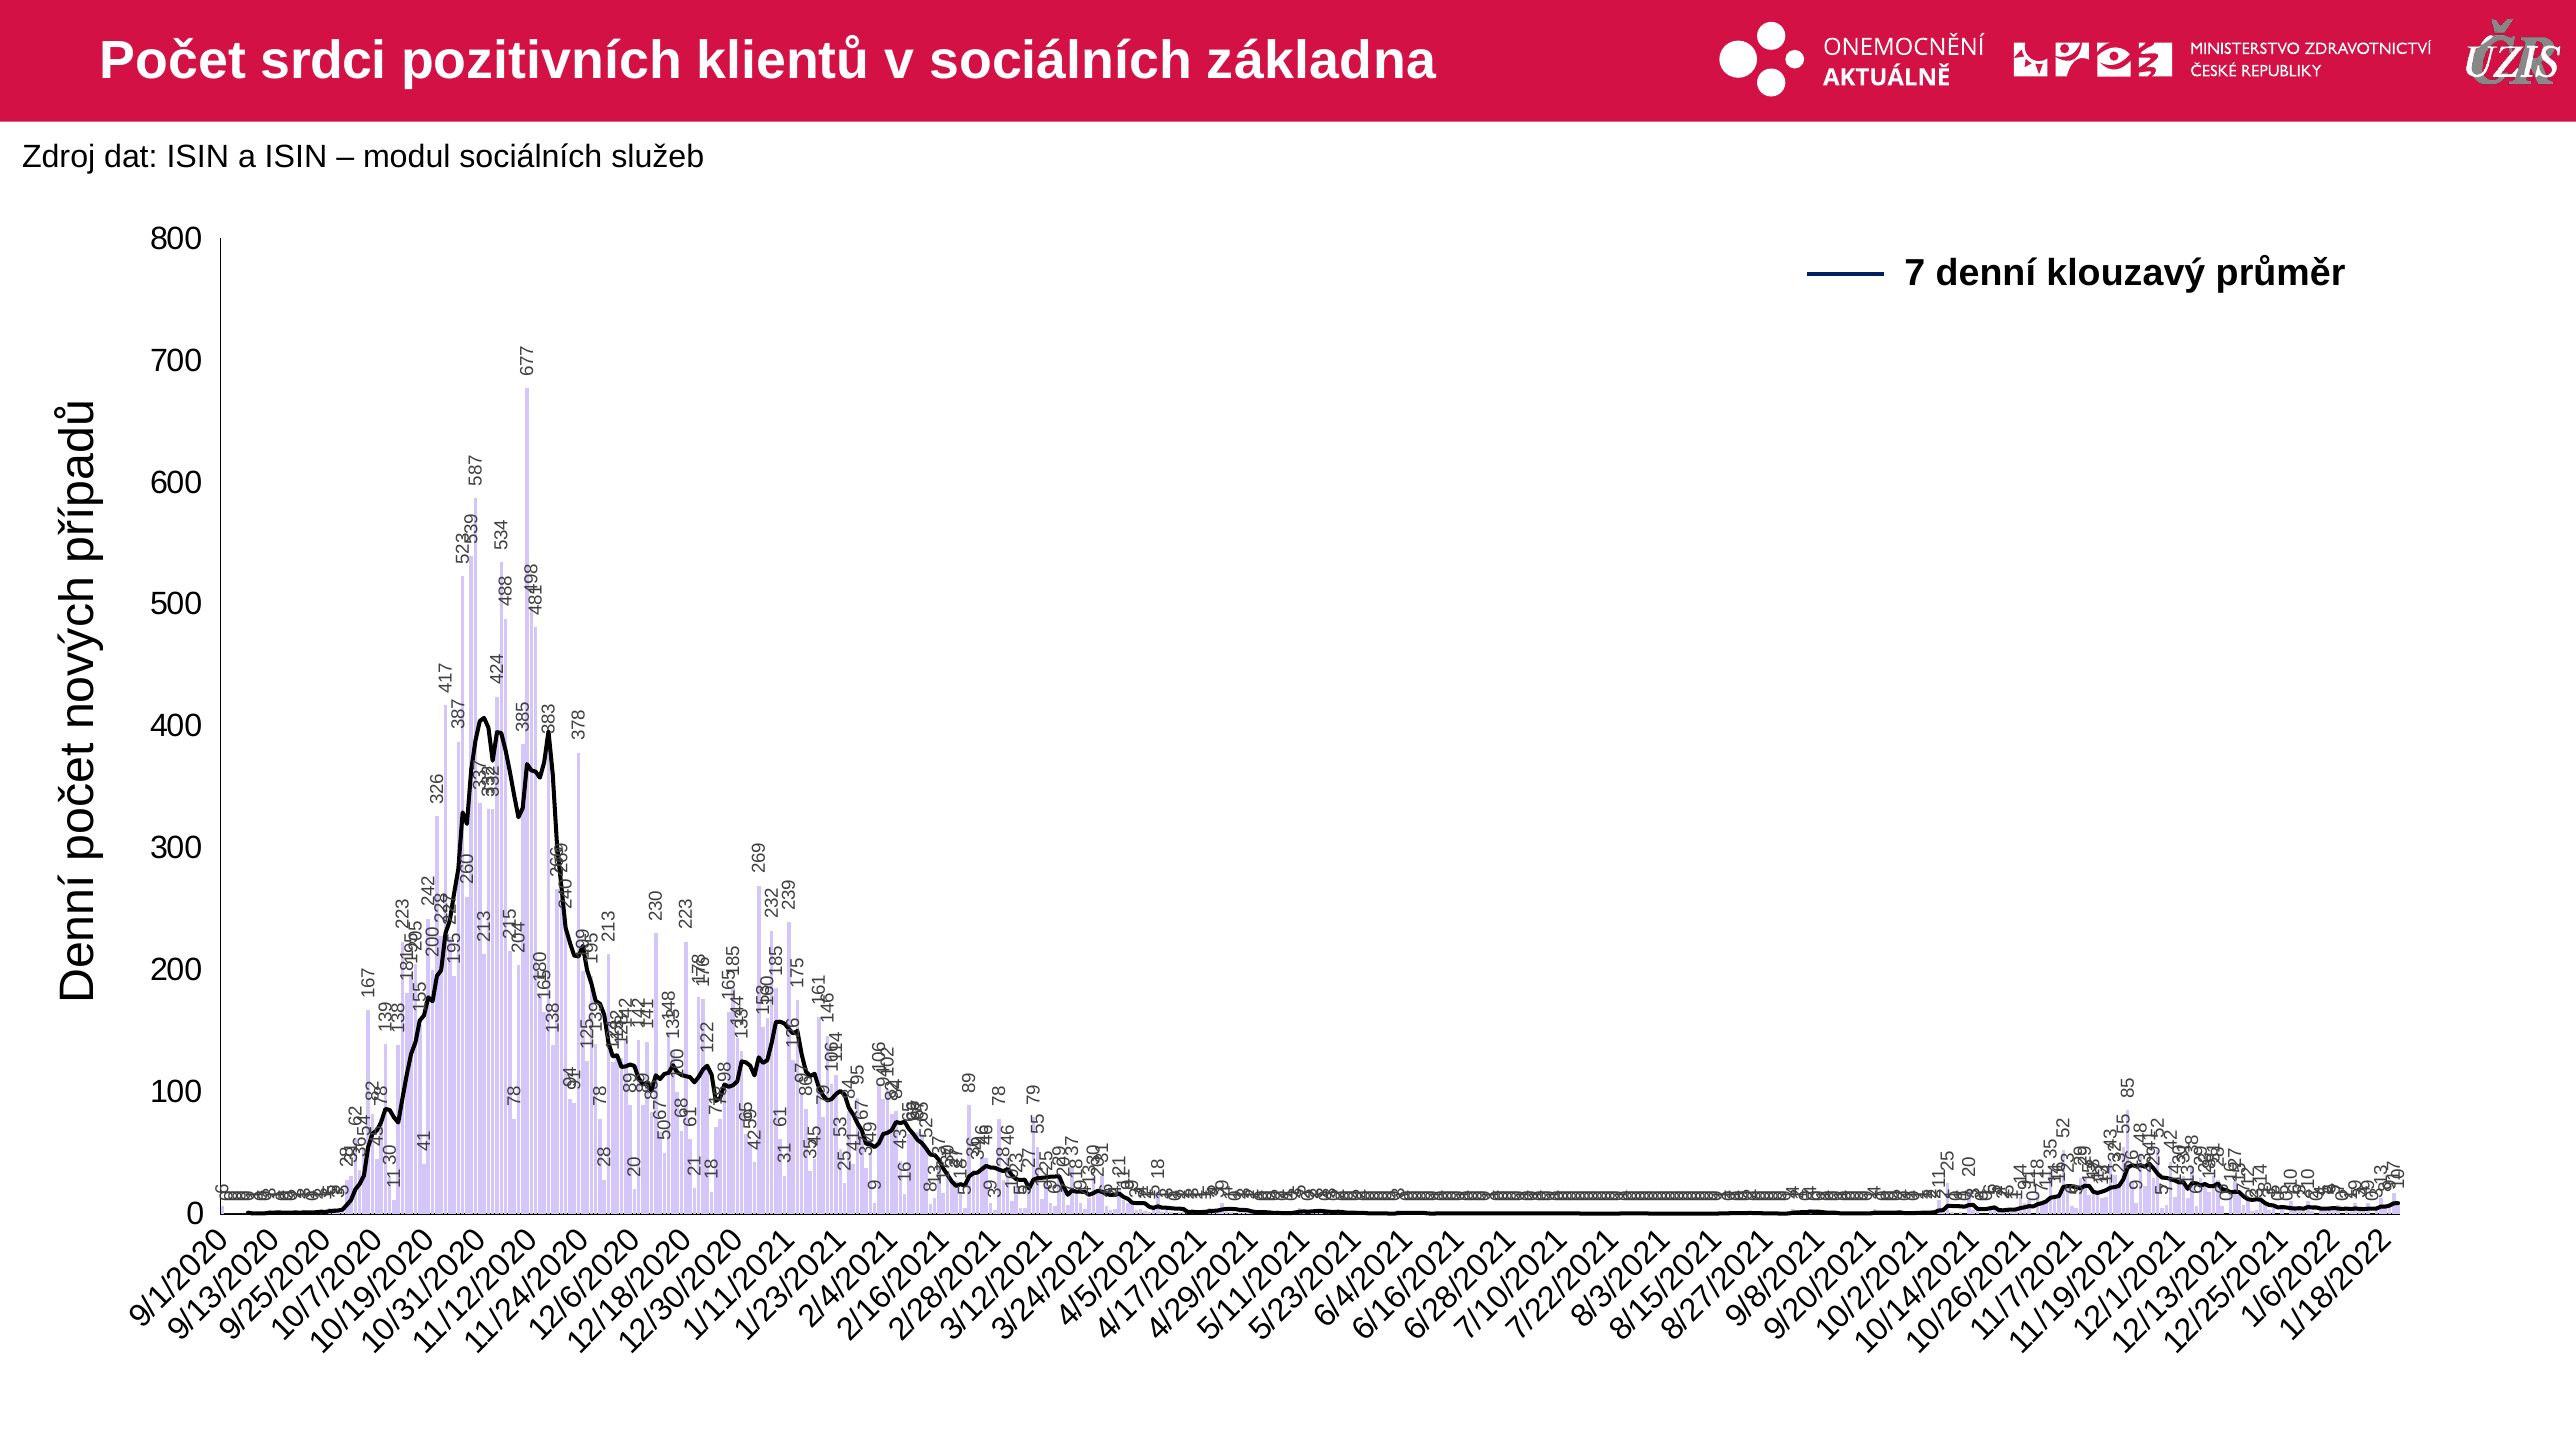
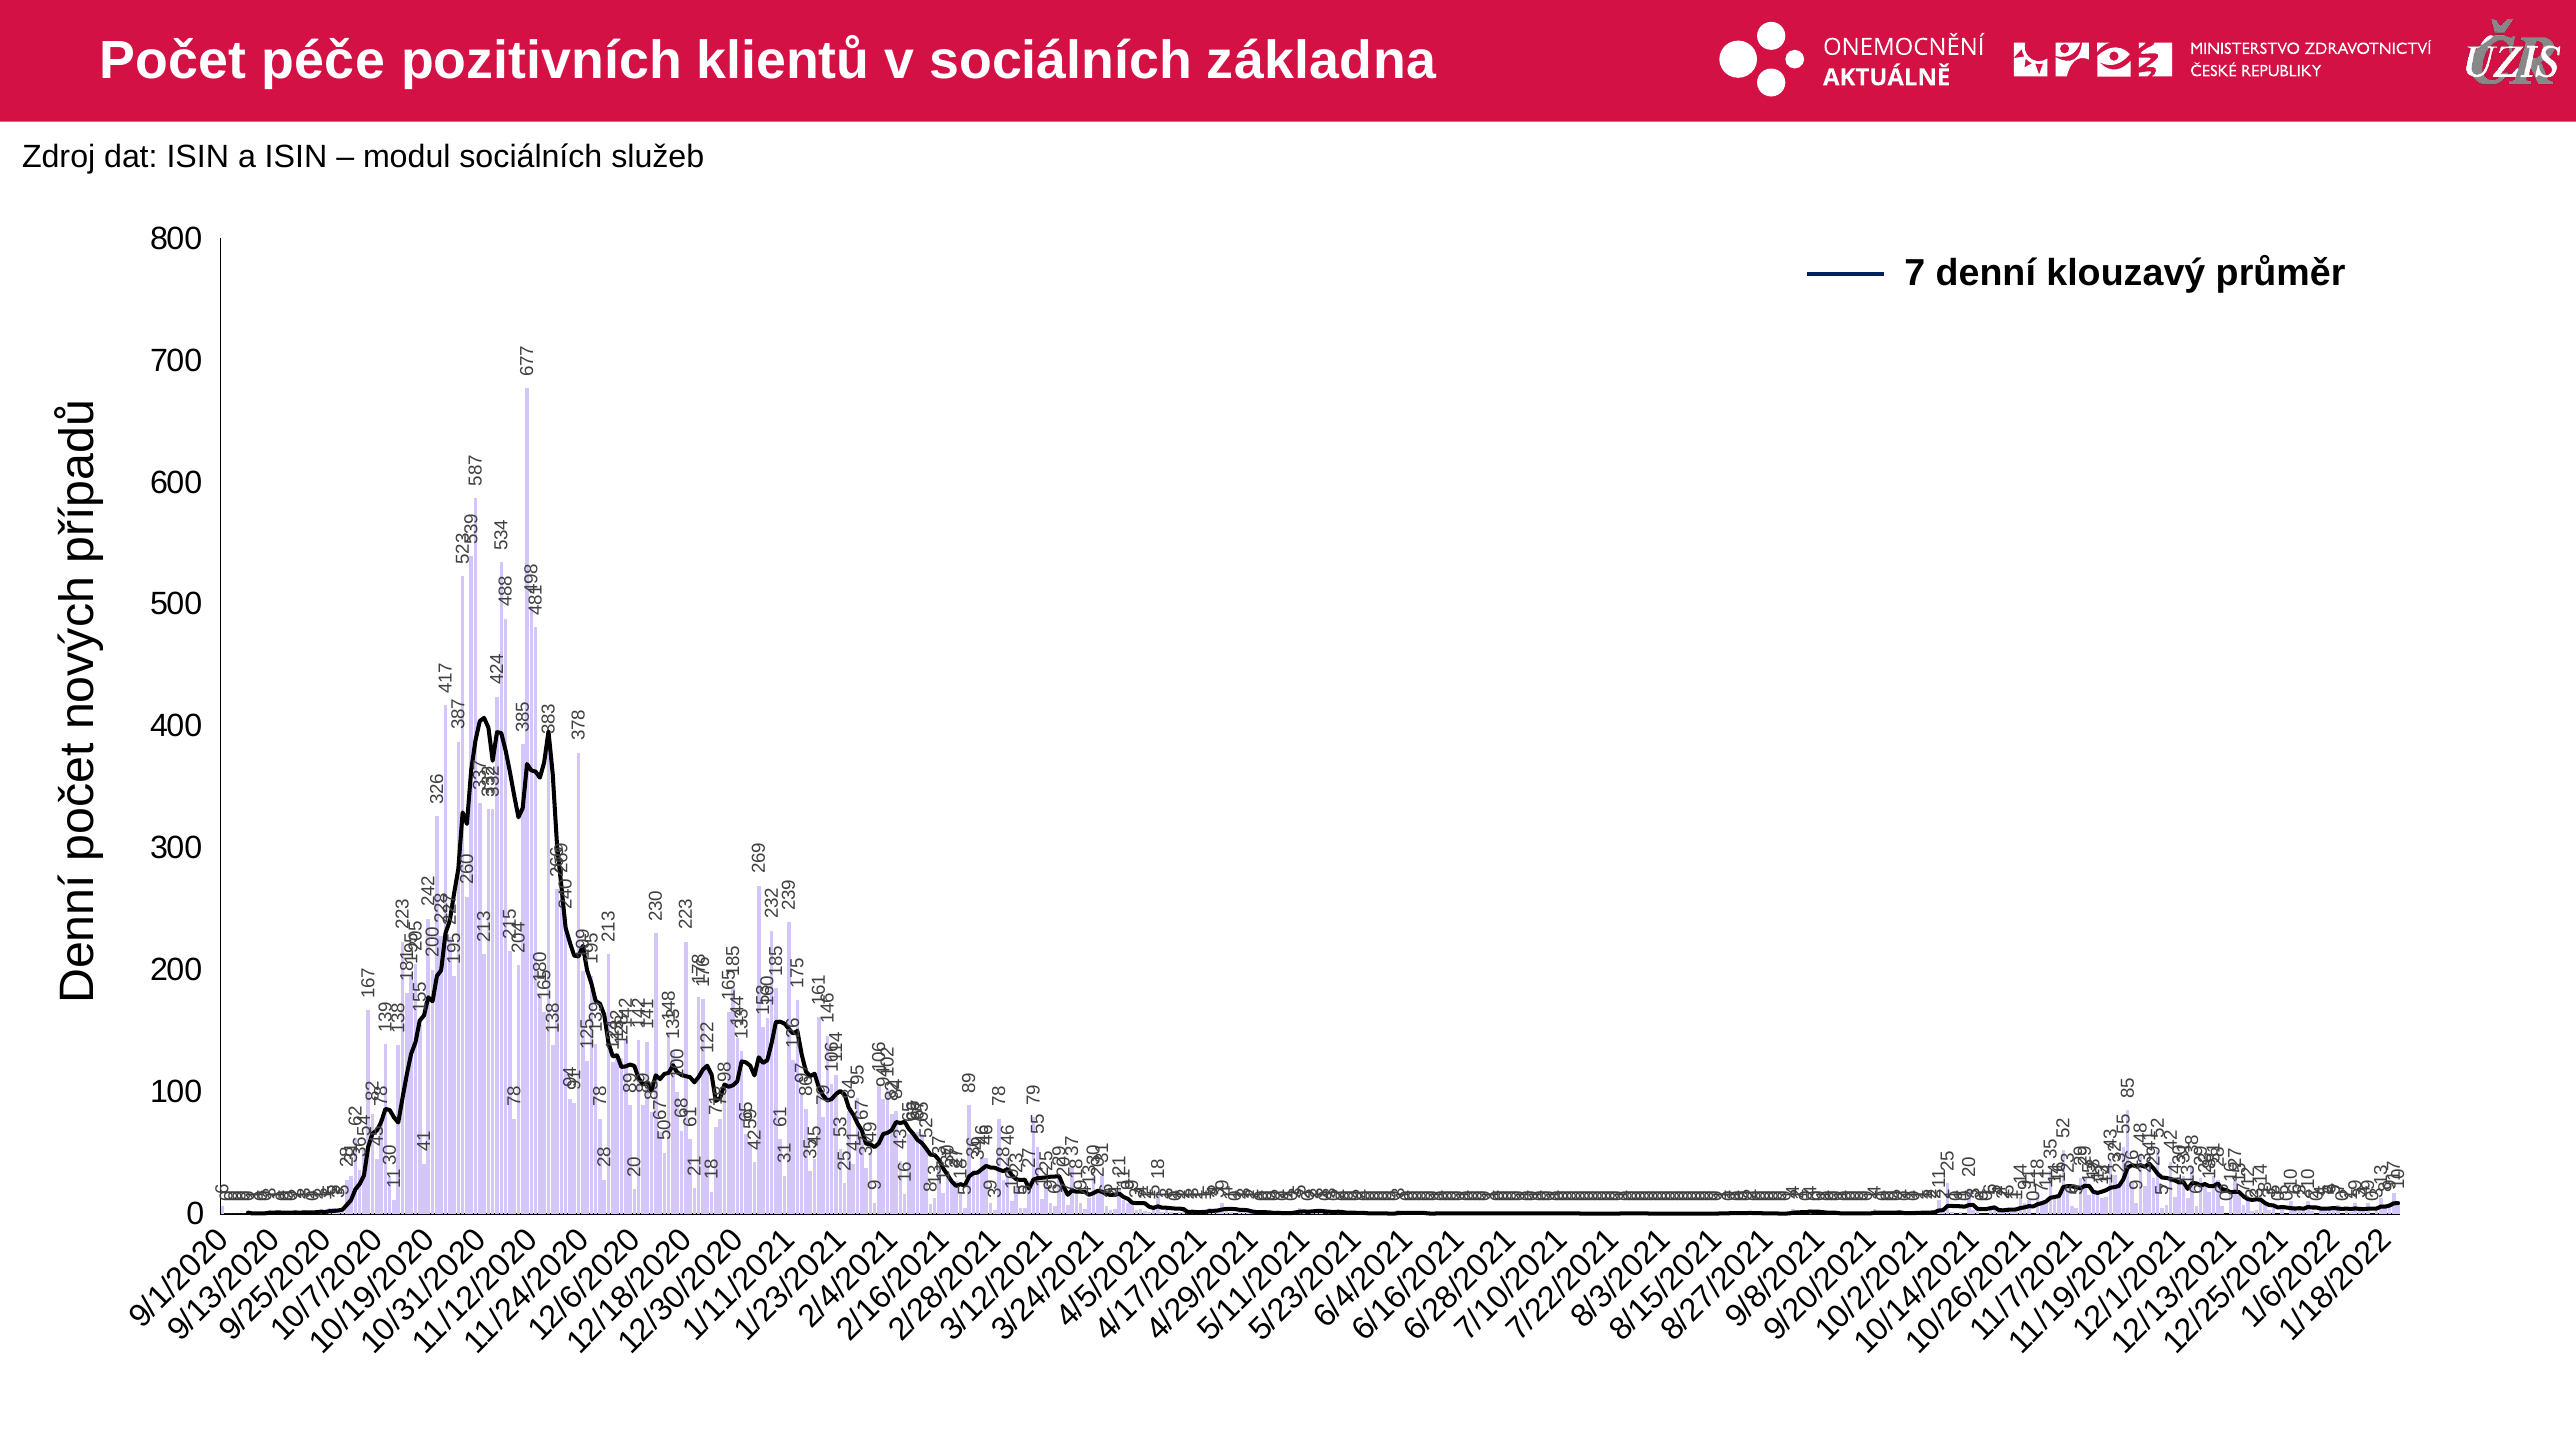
srdci: srdci -> péče
